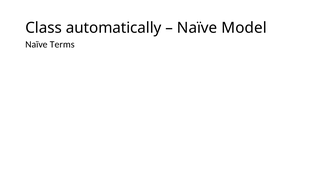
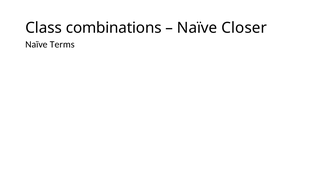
automatically: automatically -> combinations
Model: Model -> Closer
